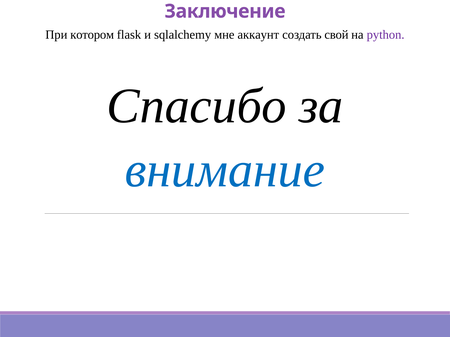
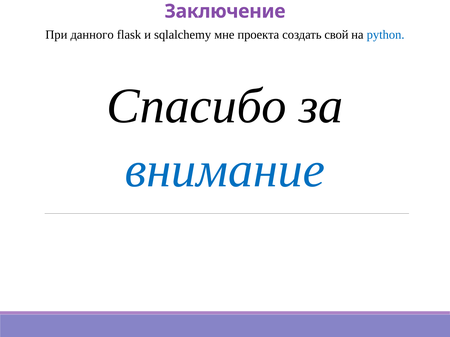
котором: котором -> данного
аккаунт: аккаунт -> проекта
python colour: purple -> blue
